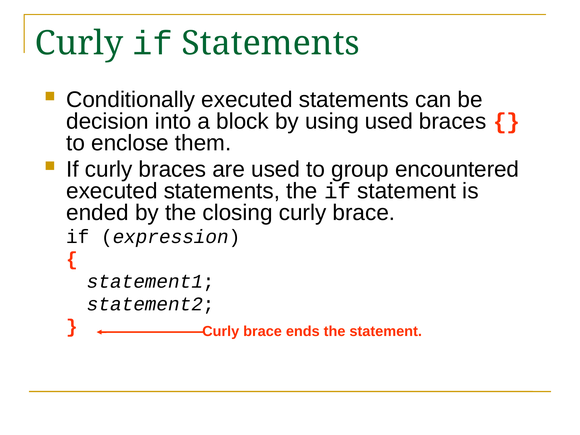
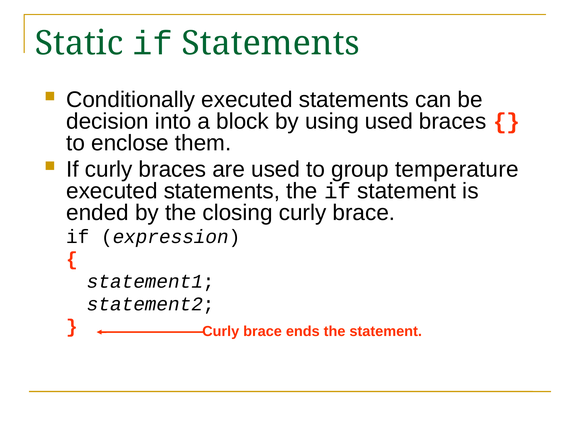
Curly at (79, 43): Curly -> Static
encountered: encountered -> temperature
